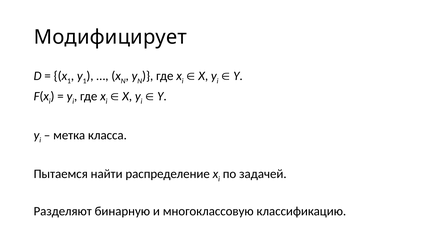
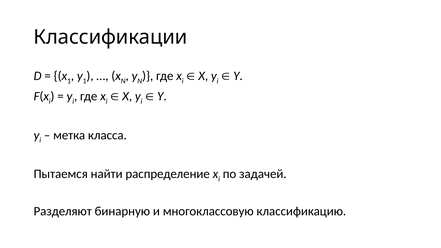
Модифицирует: Модифицирует -> Классификации
